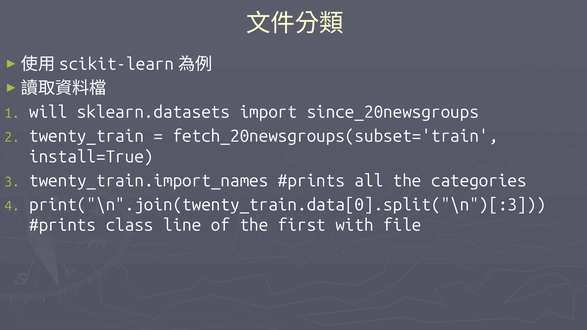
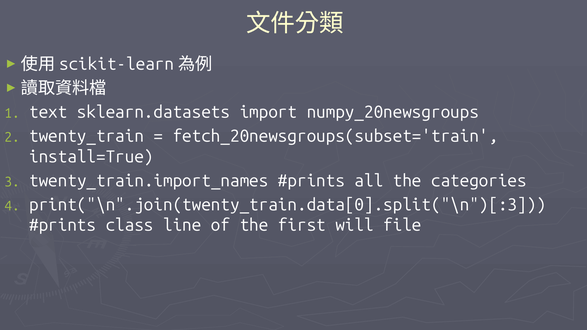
will: will -> text
since_20newsgroups: since_20newsgroups -> numpy_20newsgroups
with: with -> will
